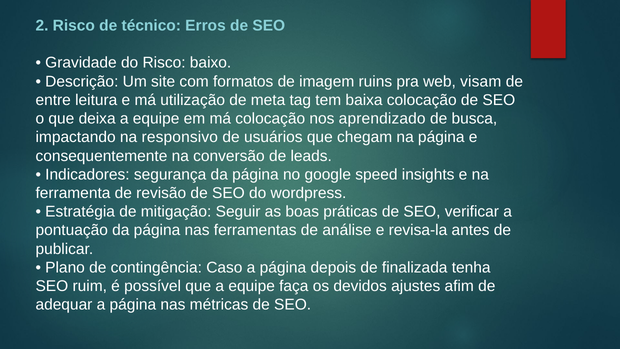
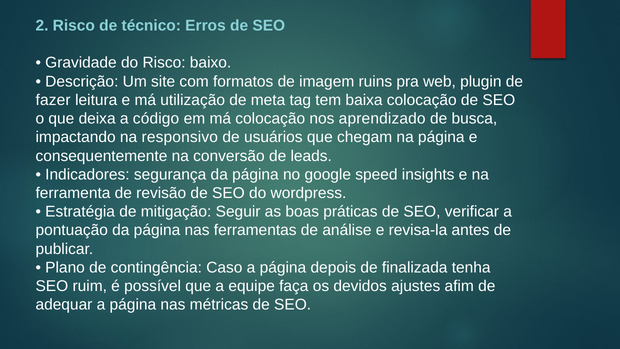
visam: visam -> plugin
entre: entre -> fazer
deixa a equipe: equipe -> código
